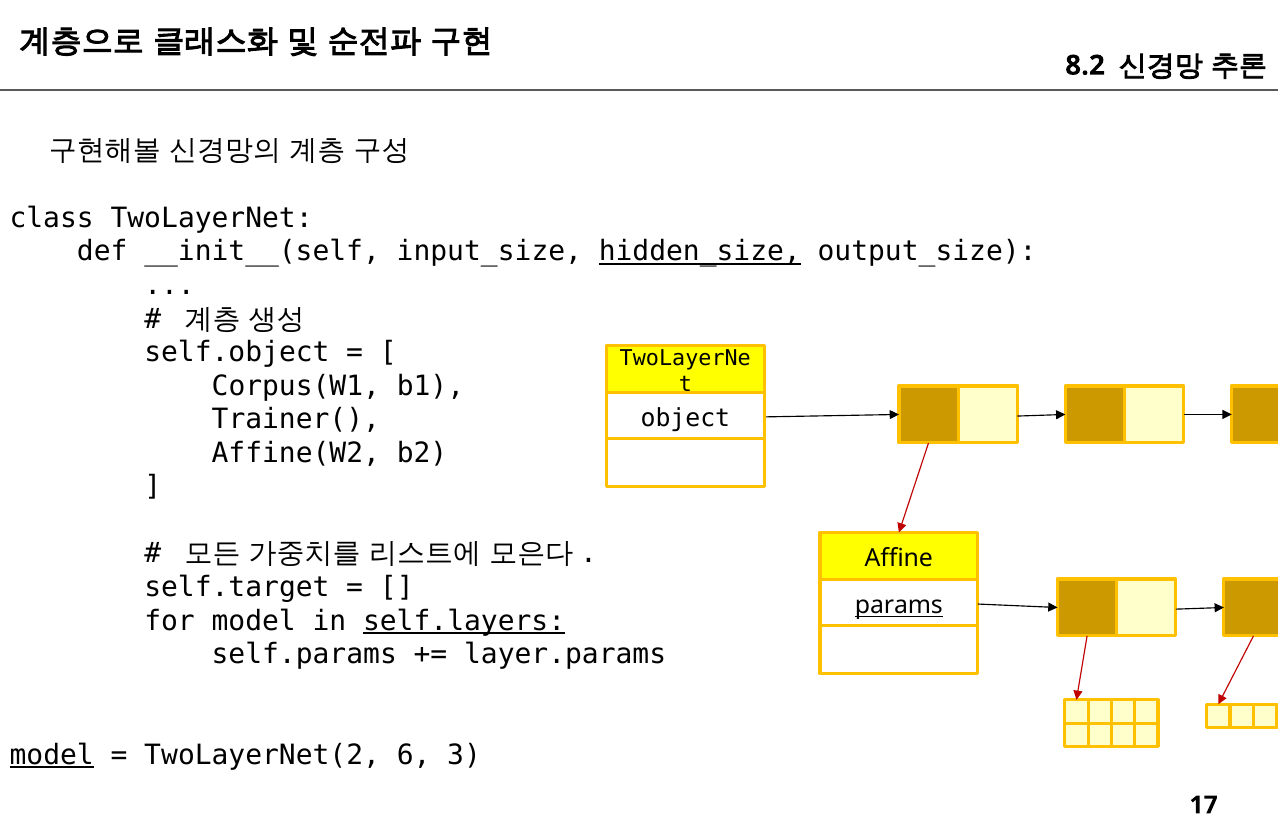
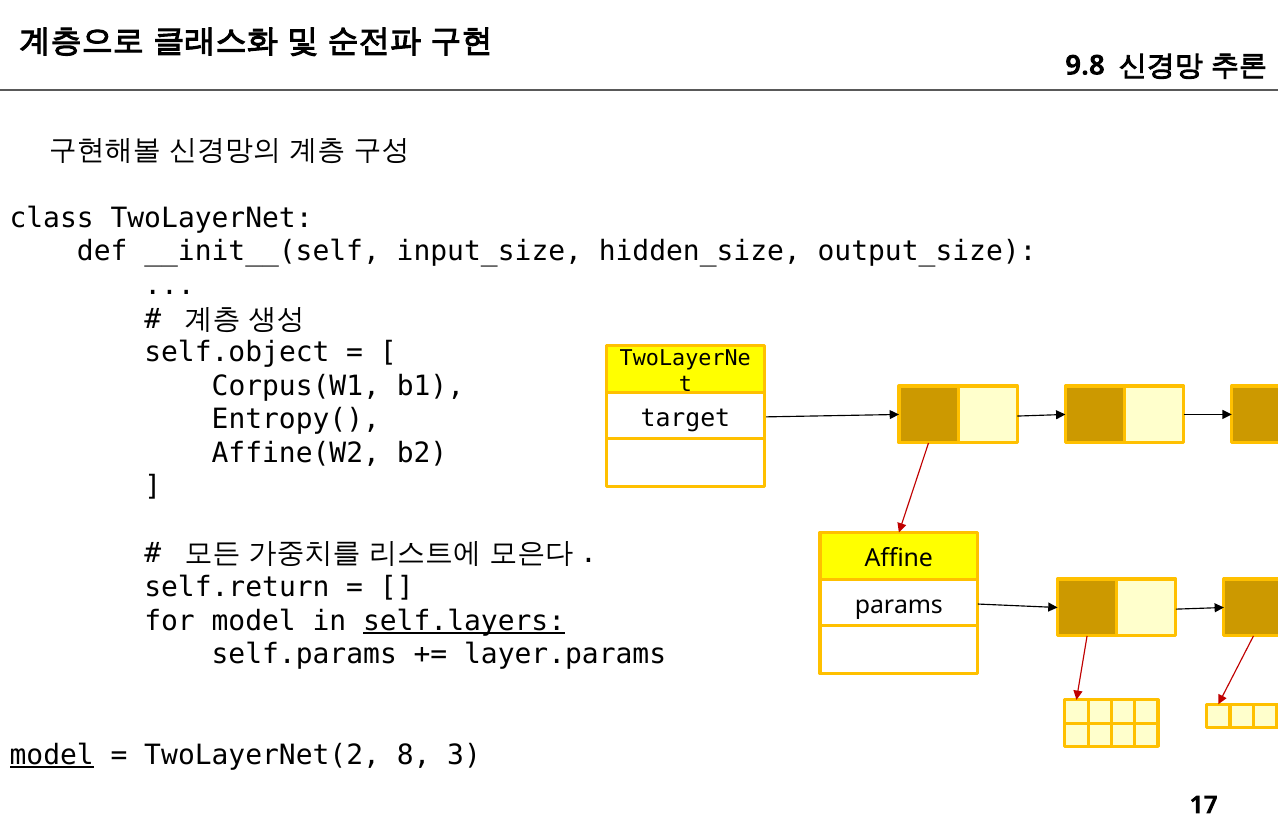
8.2: 8.2 -> 9.8
hidden_size underline: present -> none
Trainer(: Trainer( -> Entropy(
object: object -> target
self.target: self.target -> self.return
params underline: present -> none
6: 6 -> 8
